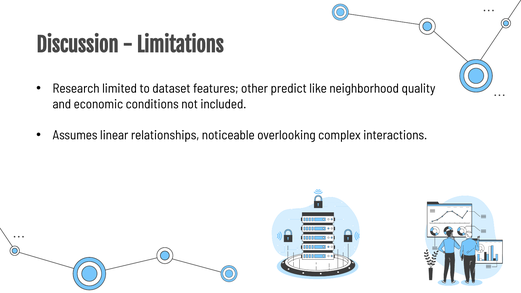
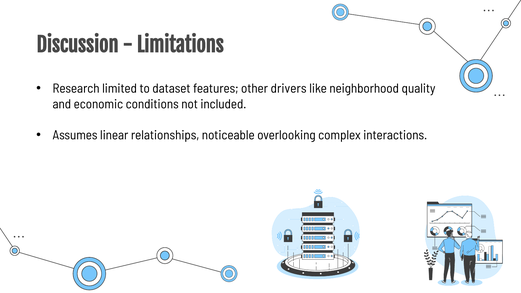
predict: predict -> drivers
